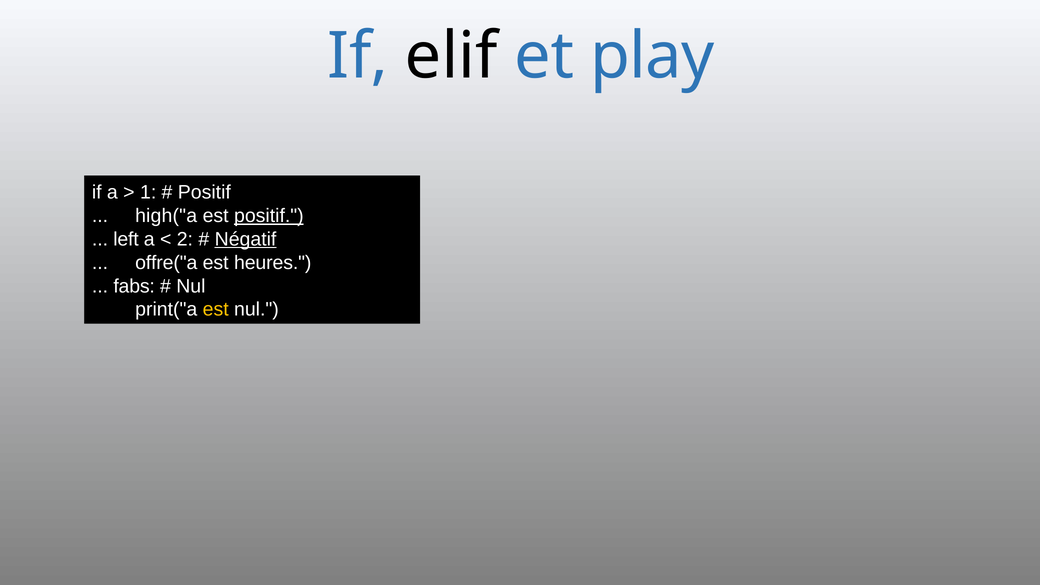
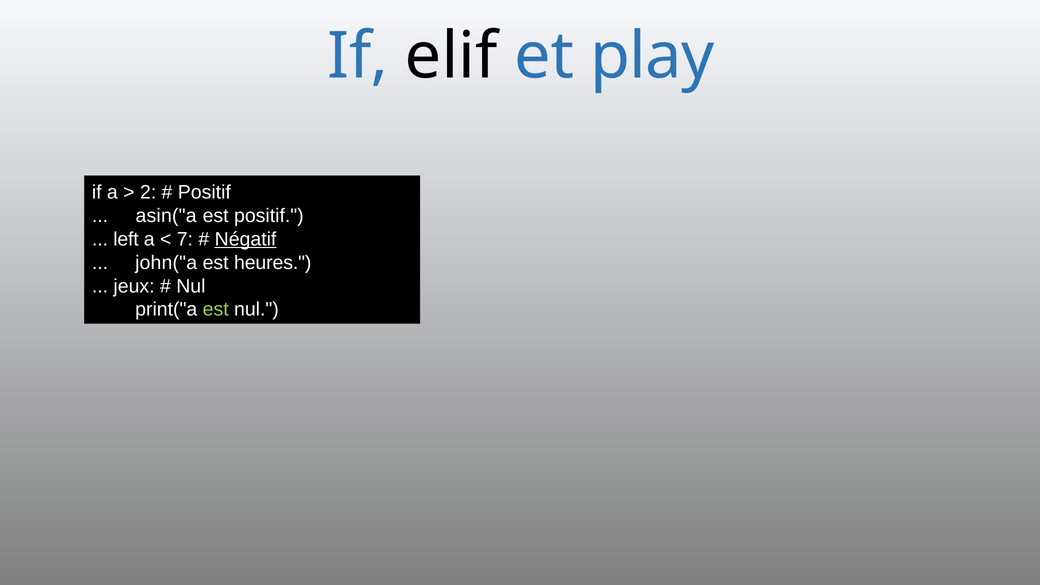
1: 1 -> 2
high("a: high("a -> asin("a
positif at (269, 216) underline: present -> none
2: 2 -> 7
offre("a: offre("a -> john("a
fabs: fabs -> jeux
est at (216, 309) colour: yellow -> light green
